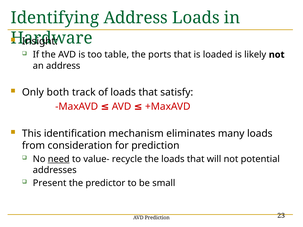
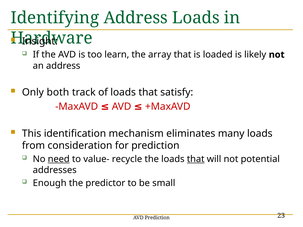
table: table -> learn
ports: ports -> array
that at (196, 159) underline: none -> present
Present: Present -> Enough
